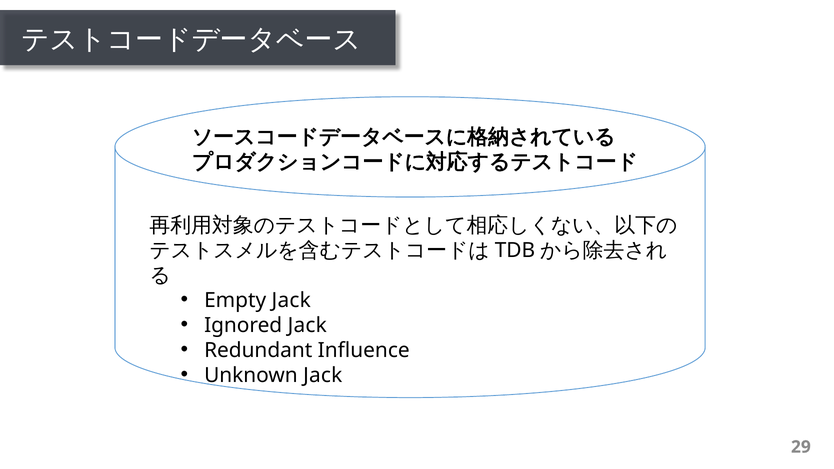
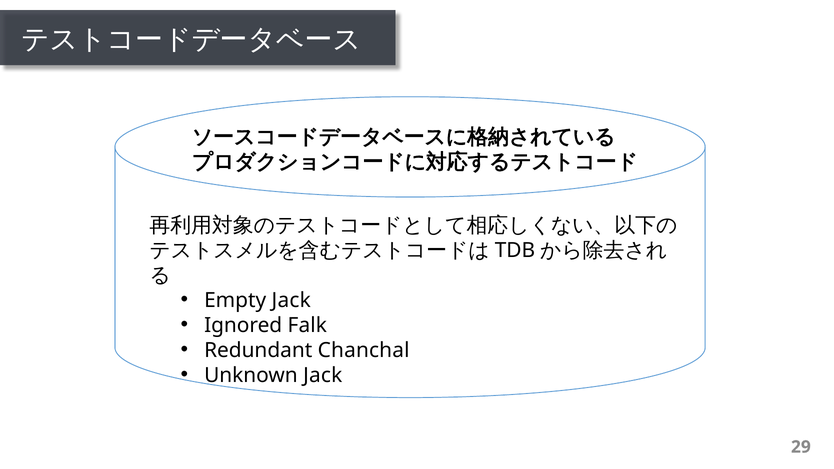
Ignored Jack: Jack -> Falk
Inﬂuence: Inﬂuence -> Chanchal
